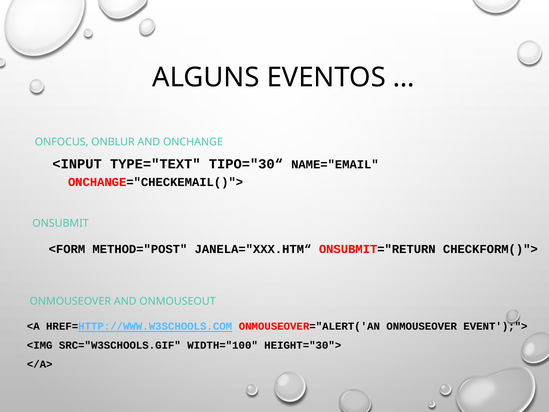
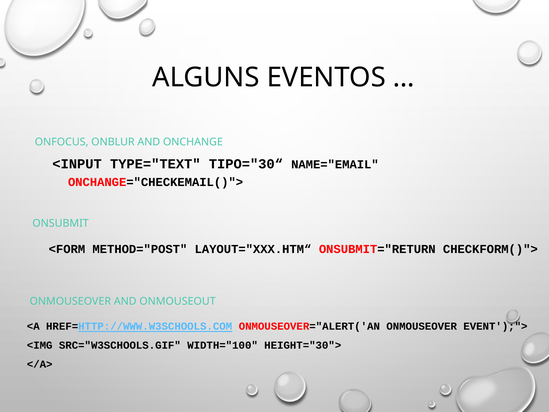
JANELA="XXX.HTM“: JANELA="XXX.HTM“ -> LAYOUT="XXX.HTM“
